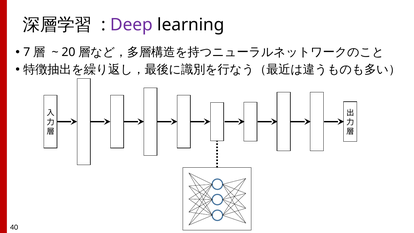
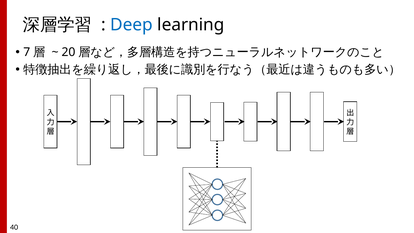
Deep colour: purple -> blue
